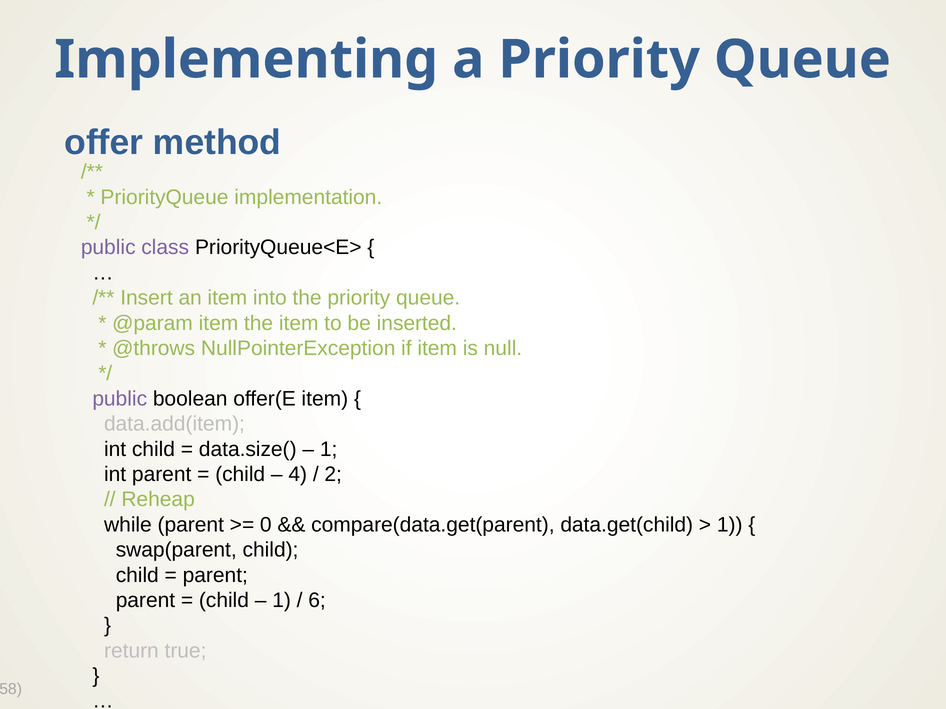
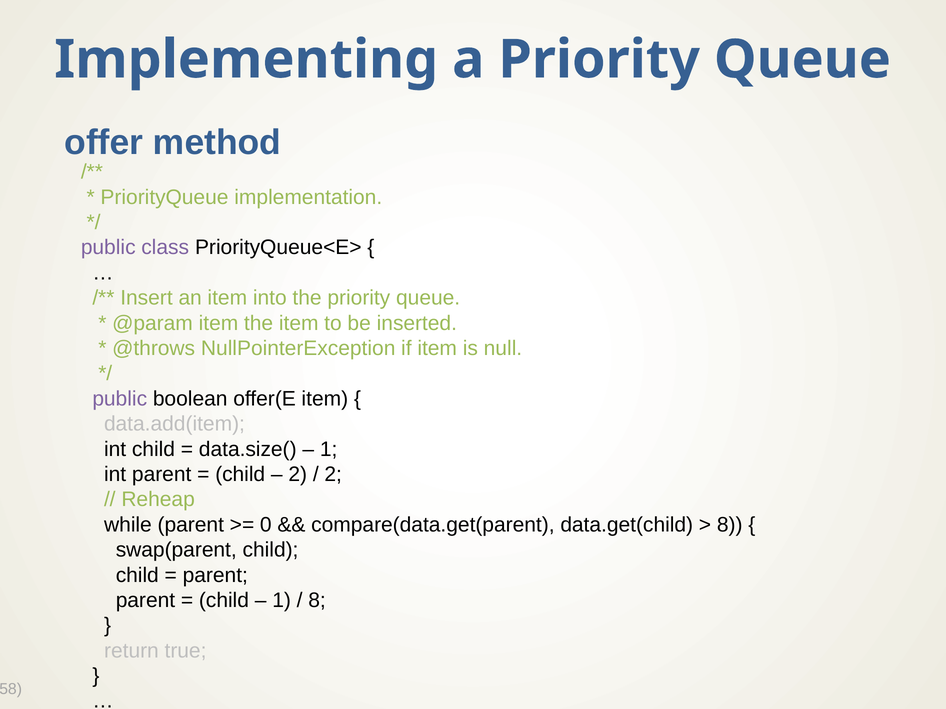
4 at (298, 475): 4 -> 2
1 at (730, 525): 1 -> 8
6 at (317, 601): 6 -> 8
